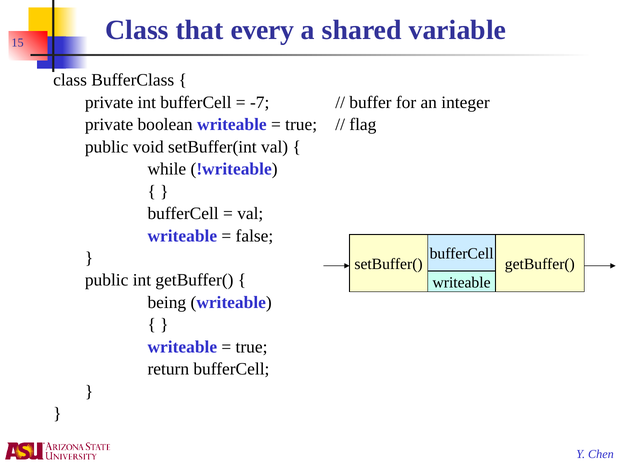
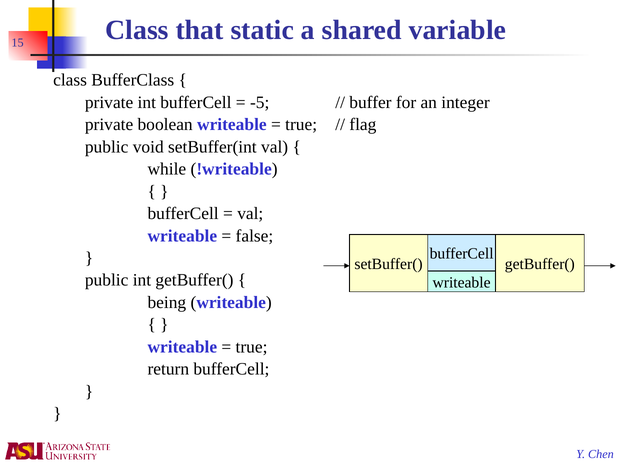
every: every -> static
-7: -7 -> -5
